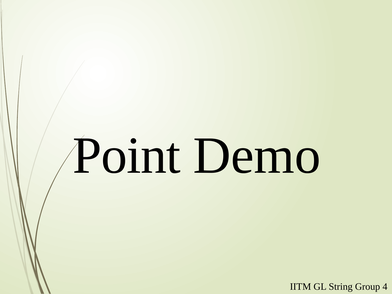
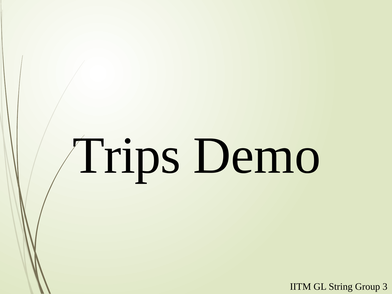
Point: Point -> Trips
4: 4 -> 3
